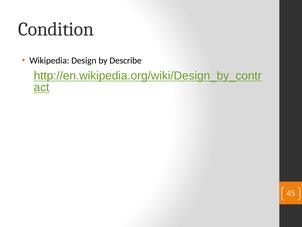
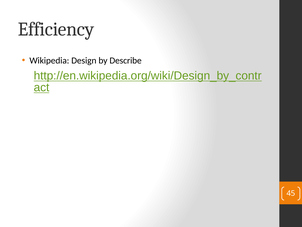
Condition: Condition -> Efficiency
